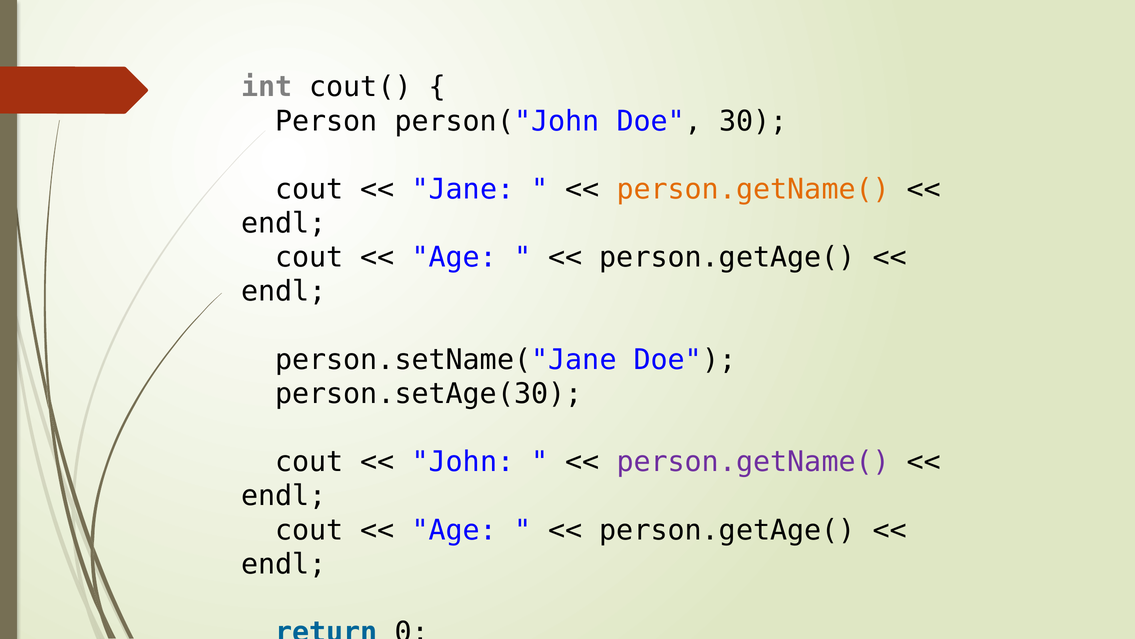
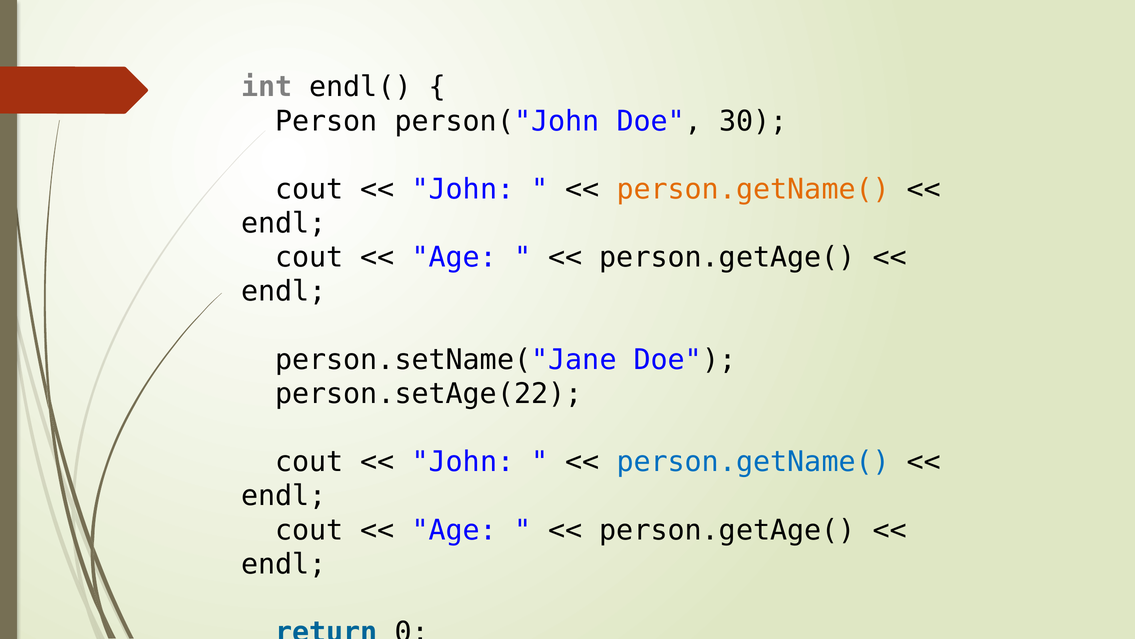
cout(: cout( -> endl(
Jane at (463, 189): Jane -> John
person.setAge(30: person.setAge(30 -> person.setAge(22
person.getName( at (753, 462) colour: purple -> blue
